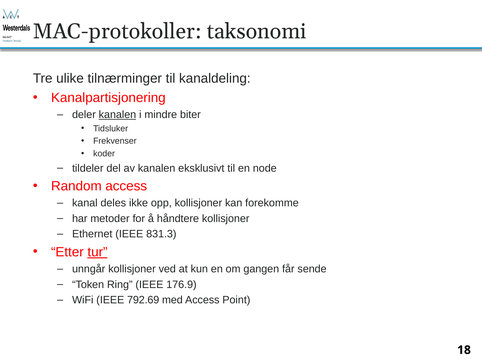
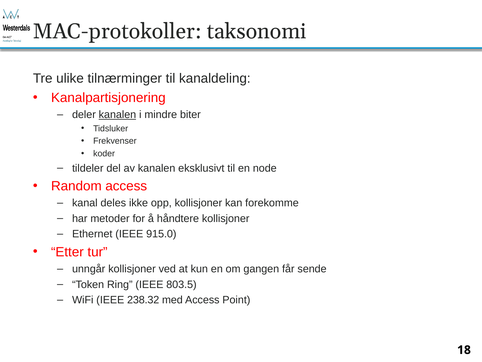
831.3: 831.3 -> 915.0
tur underline: present -> none
176.9: 176.9 -> 803.5
792.69: 792.69 -> 238.32
